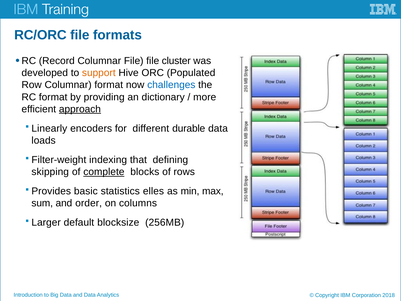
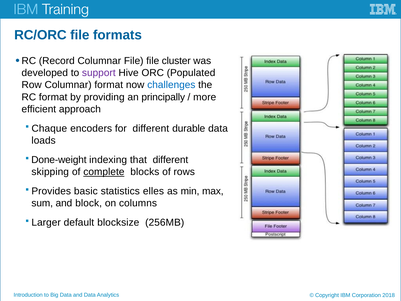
support colour: orange -> purple
dictionary: dictionary -> principally
approach underline: present -> none
Linearly: Linearly -> Chaque
Filter-weight: Filter-weight -> Done-weight
that defining: defining -> different
order: order -> block
